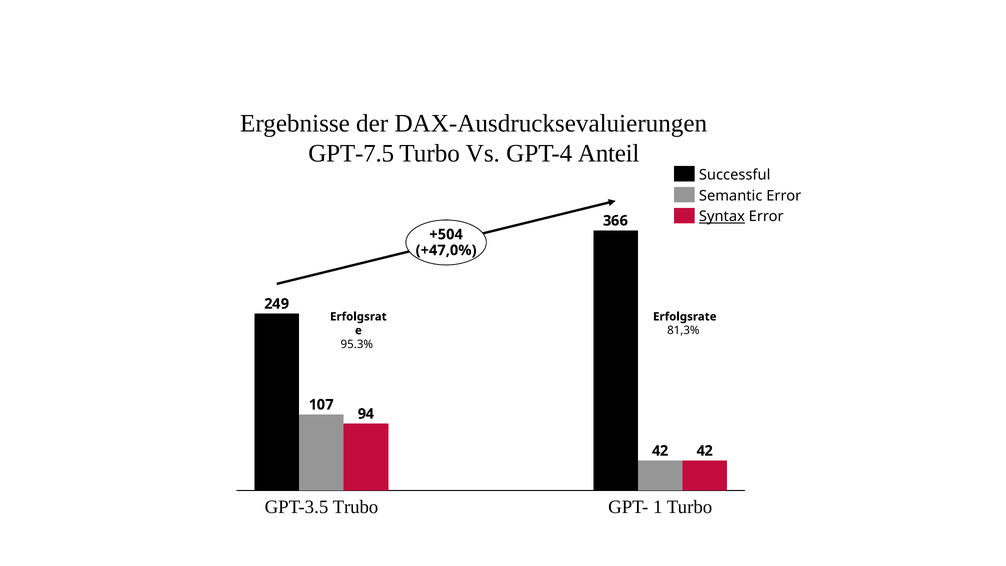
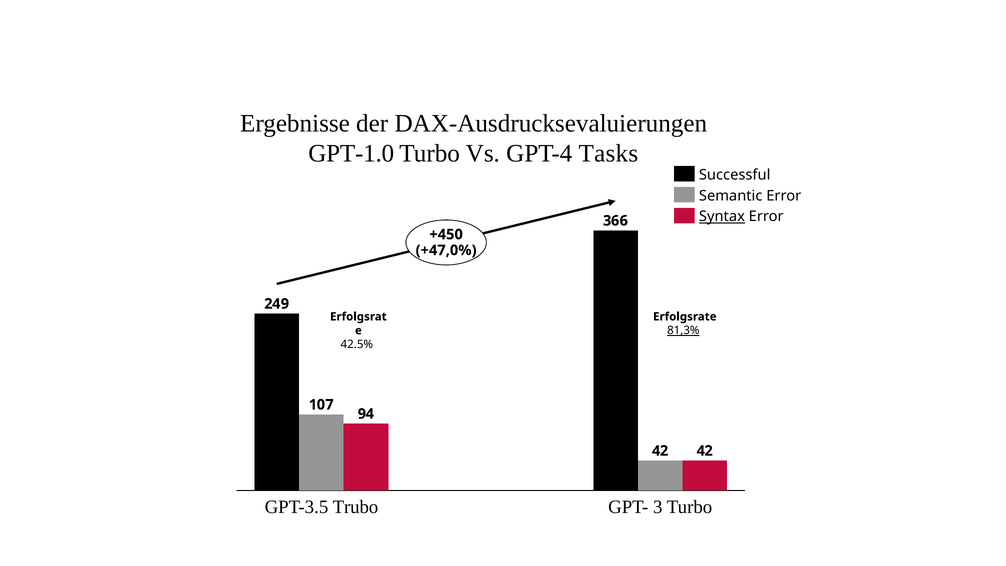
GPT-7.5: GPT-7.5 -> GPT-1.0
Anteil: Anteil -> Tasks
+504: +504 -> +450
81,3% underline: none -> present
95.3%: 95.3% -> 42.5%
1: 1 -> 3
